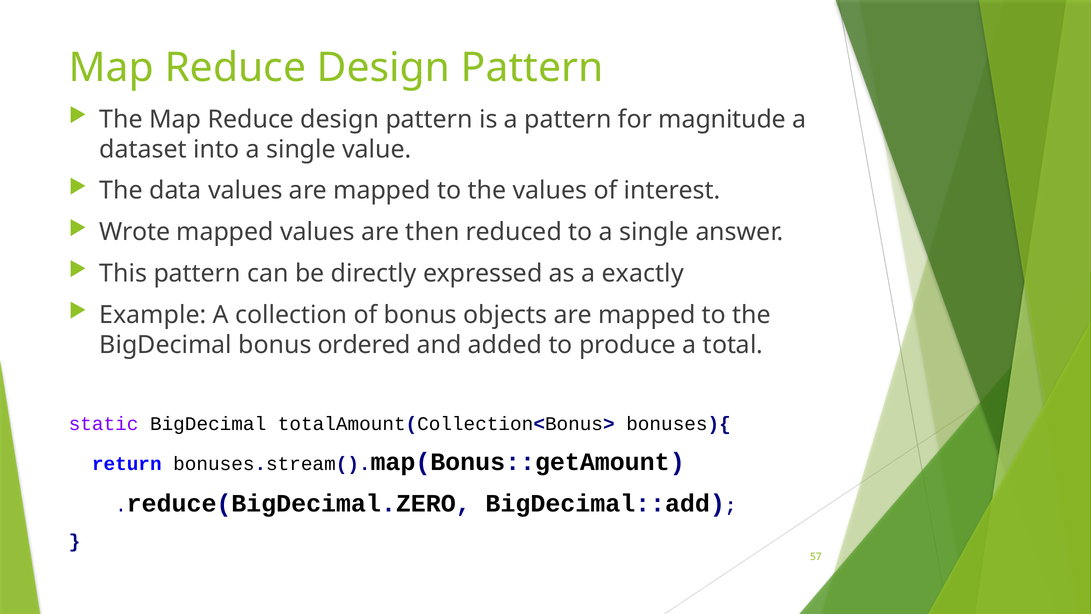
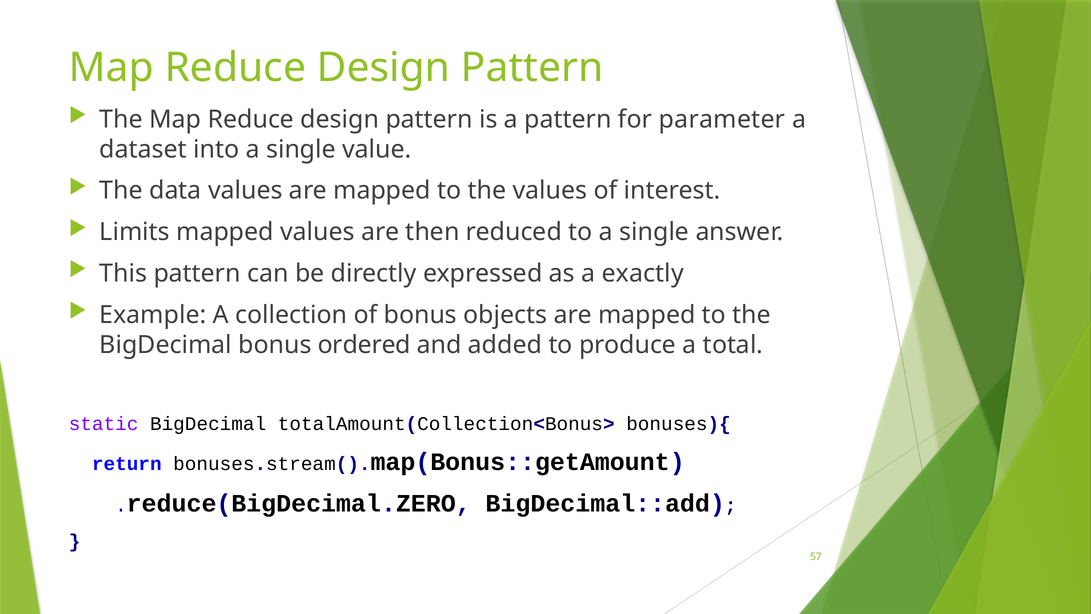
magnitude: magnitude -> parameter
Wrote: Wrote -> Limits
